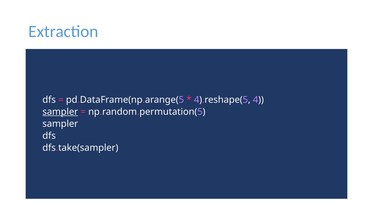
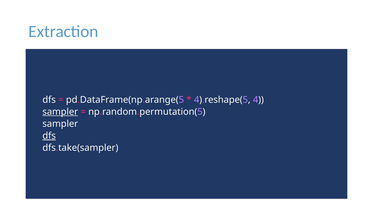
dfs at (49, 136) underline: none -> present
